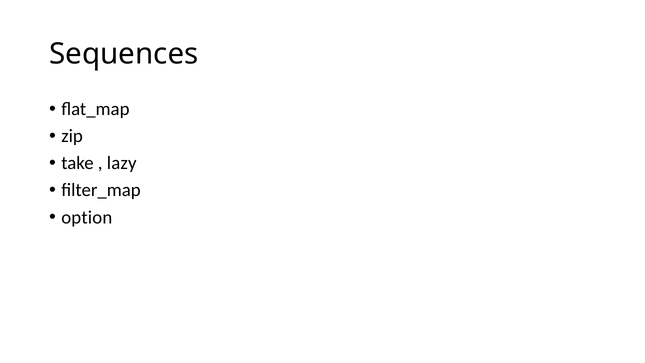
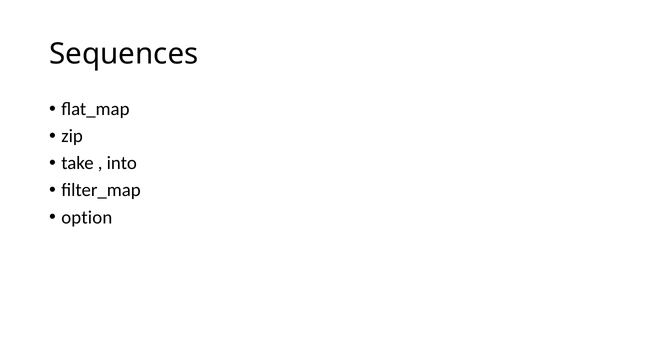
lazy: lazy -> into
